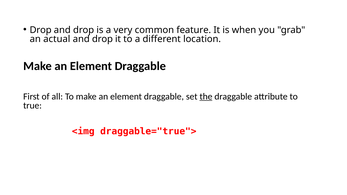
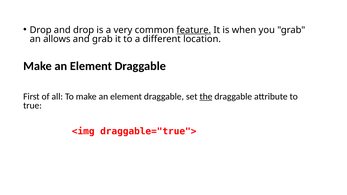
feature underline: none -> present
actual: actual -> allows
drop at (102, 39): drop -> grab
